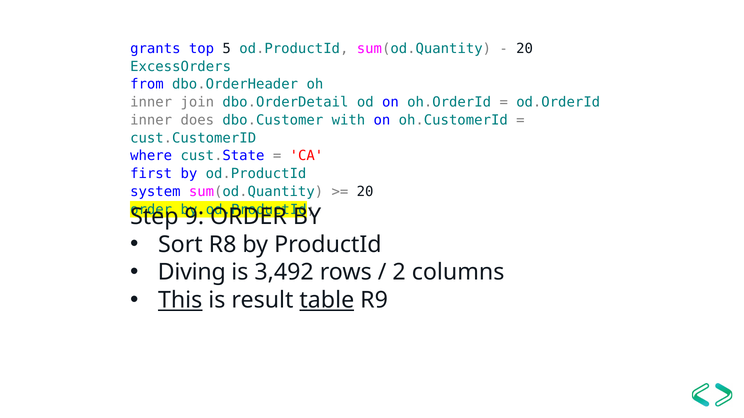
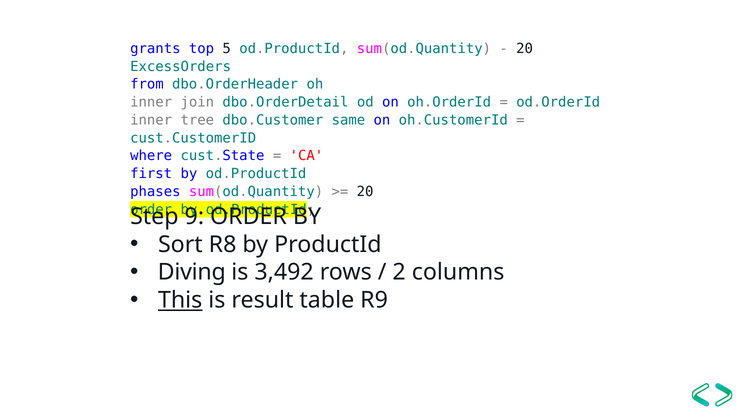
does: does -> tree
with: with -> same
system: system -> phases
table underline: present -> none
